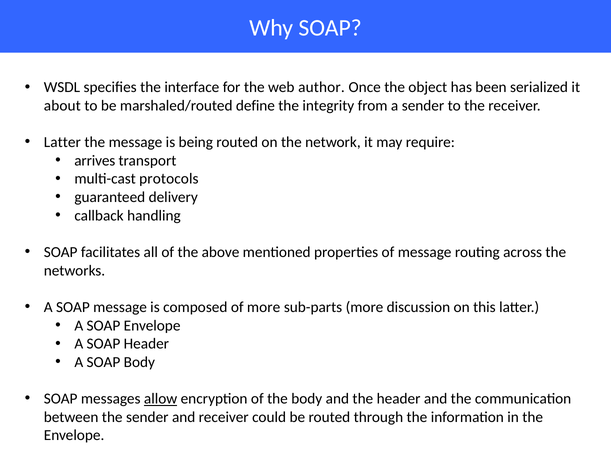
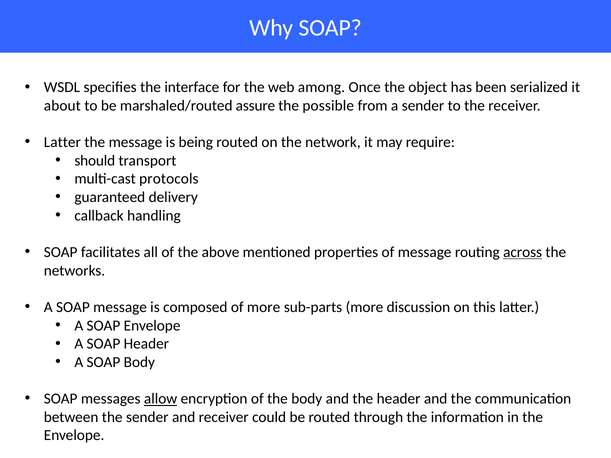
author: author -> among
define: define -> assure
integrity: integrity -> possible
arrives: arrives -> should
across underline: none -> present
